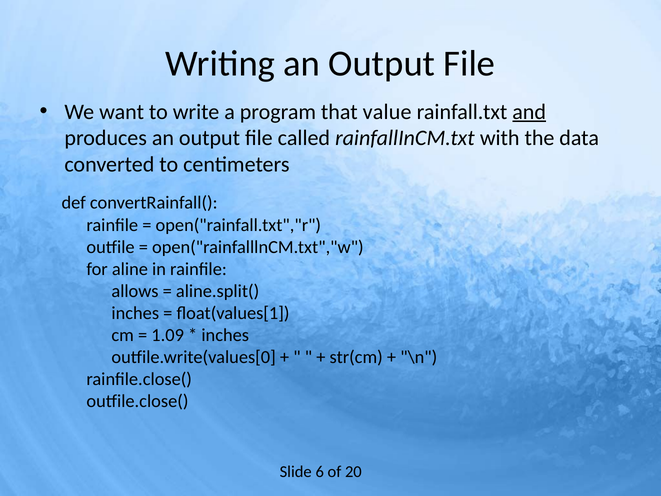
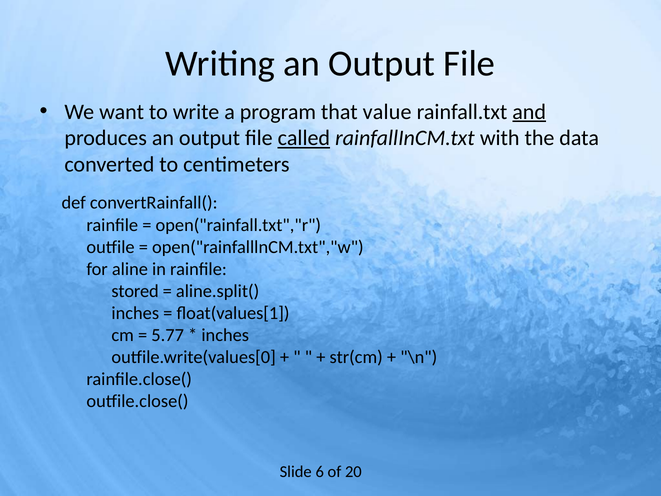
called underline: none -> present
allows: allows -> stored
1.09: 1.09 -> 5.77
